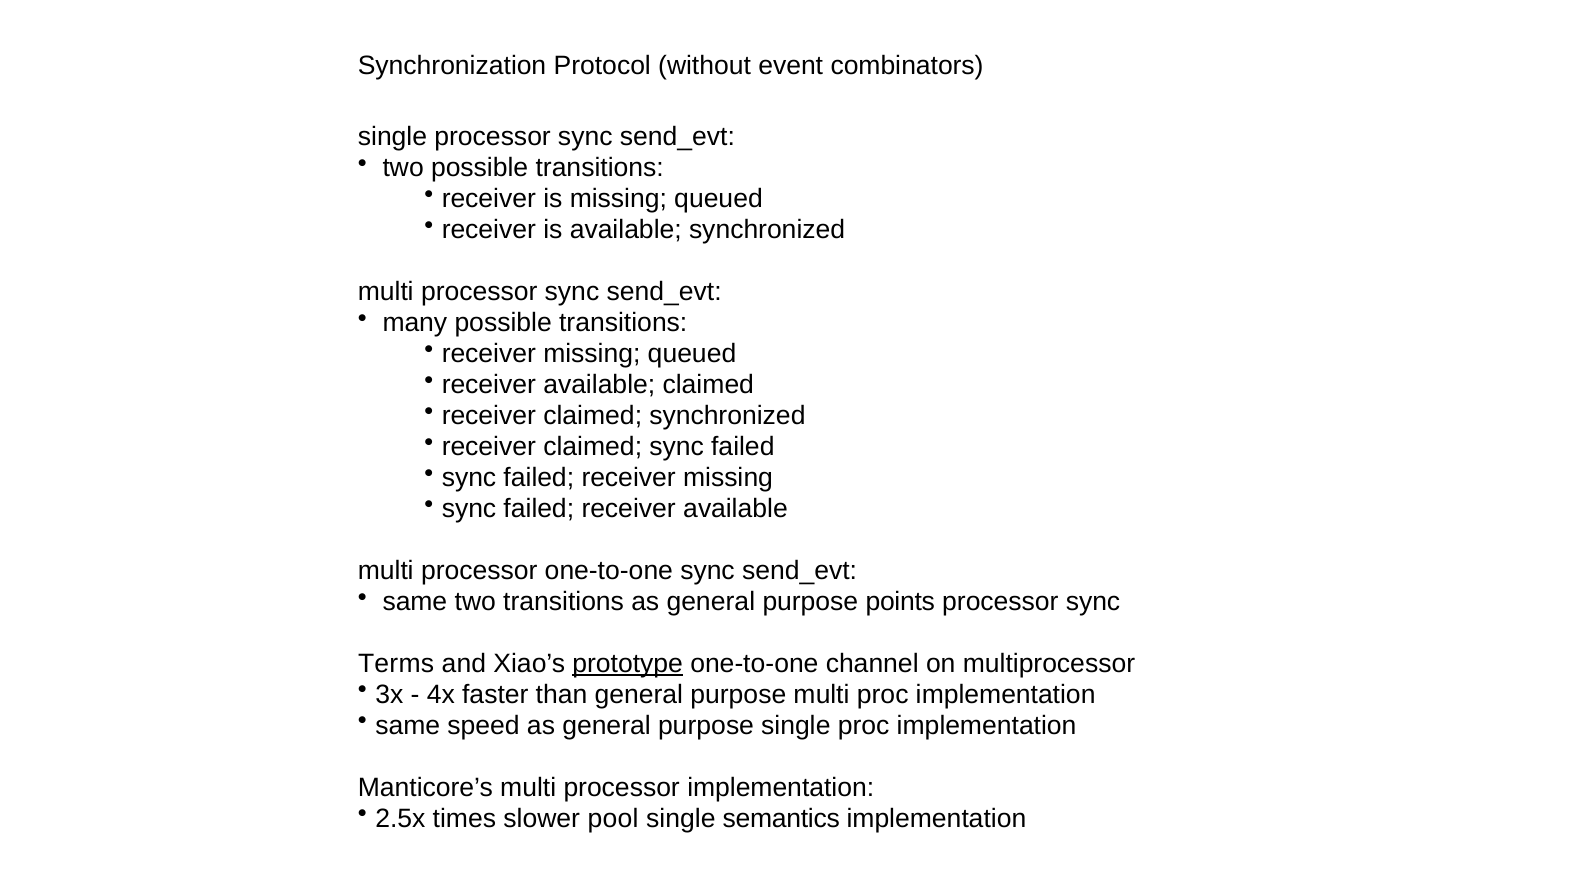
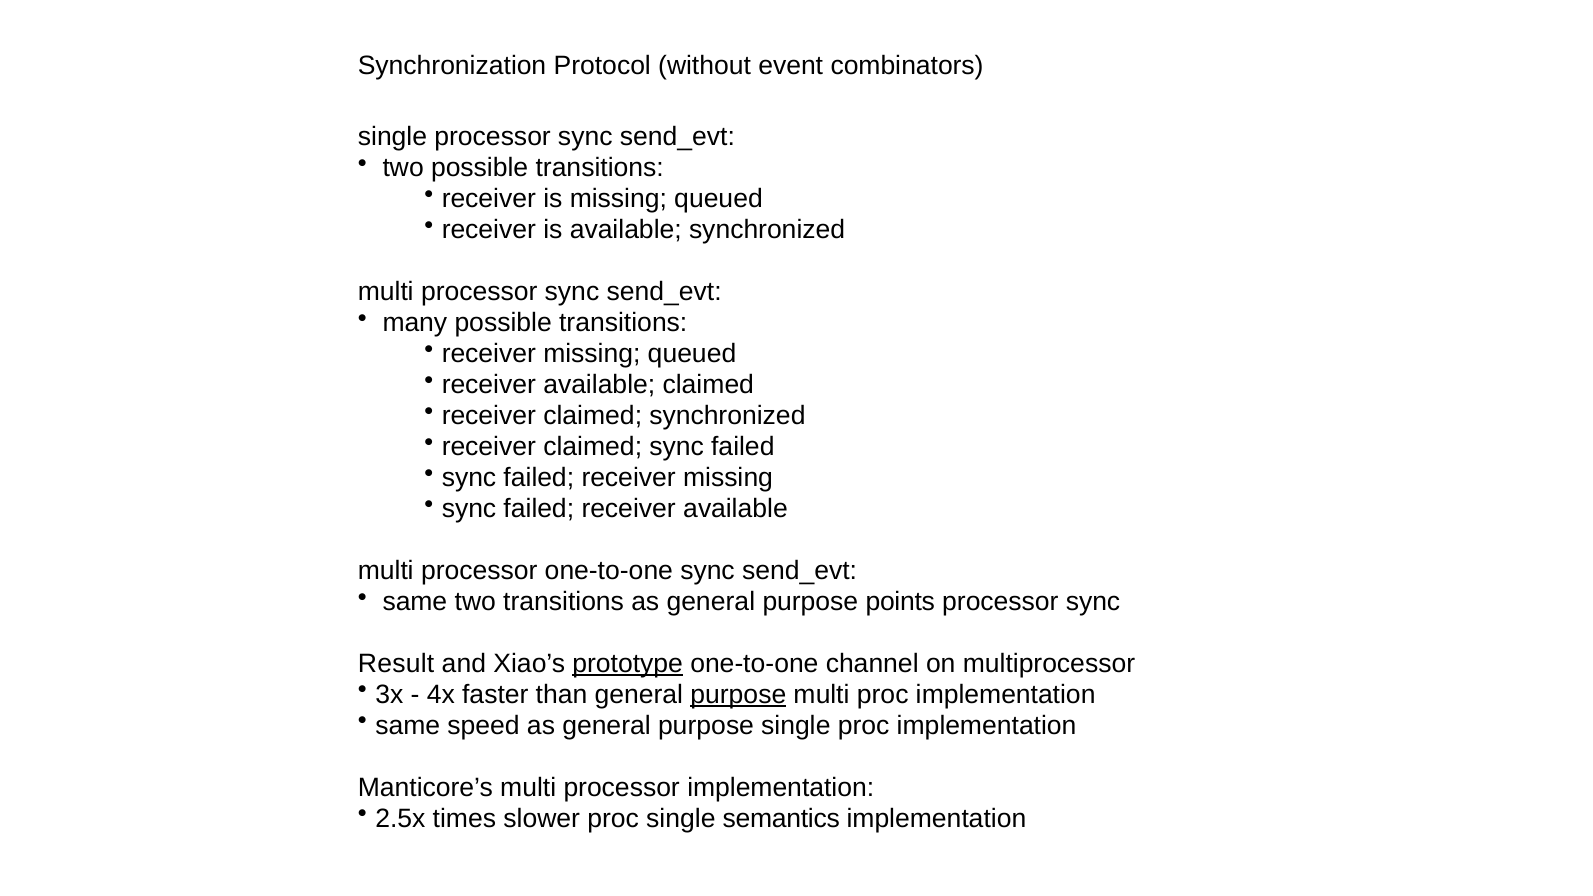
Terms: Terms -> Result
purpose at (738, 695) underline: none -> present
slower pool: pool -> proc
